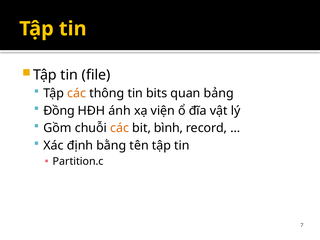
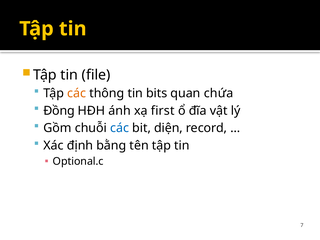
bảng: bảng -> chứa
viện: viện -> first
các at (120, 128) colour: orange -> blue
bình: bình -> diện
Partition.c: Partition.c -> Optional.c
